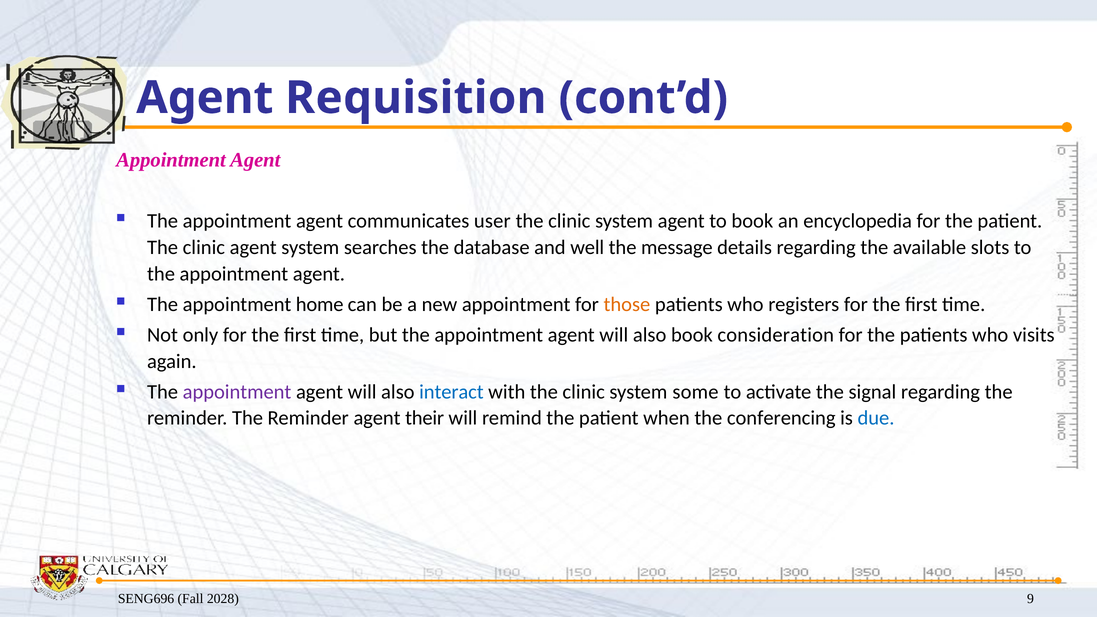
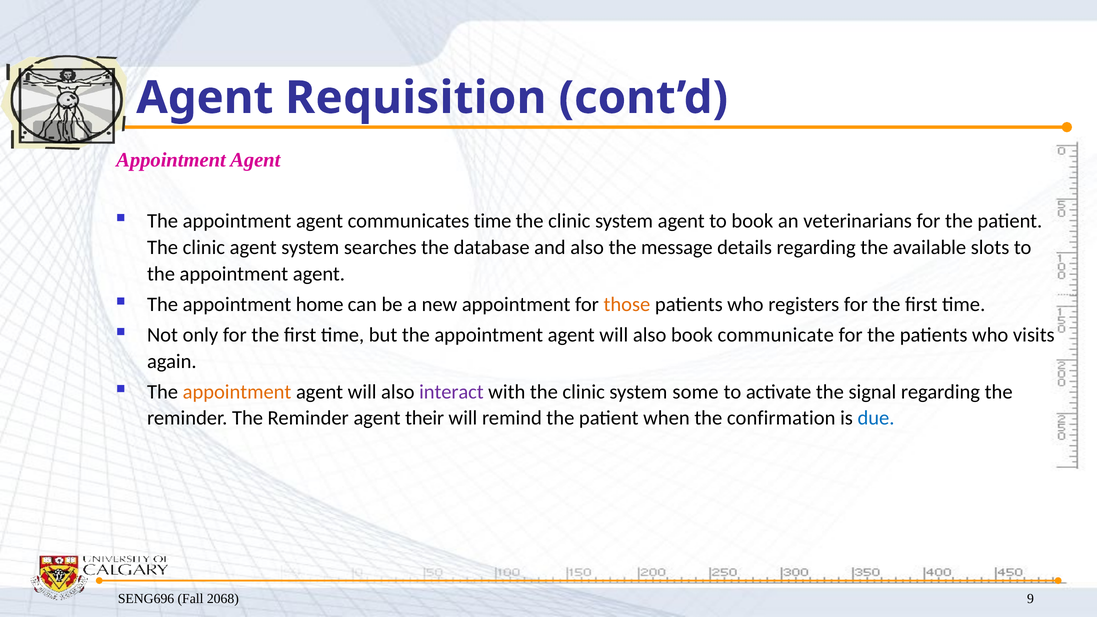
communicates user: user -> time
encyclopedia: encyclopedia -> veterinarians
and well: well -> also
consideration: consideration -> communicate
appointment at (237, 392) colour: purple -> orange
interact colour: blue -> purple
conferencing: conferencing -> confirmation
2028: 2028 -> 2068
